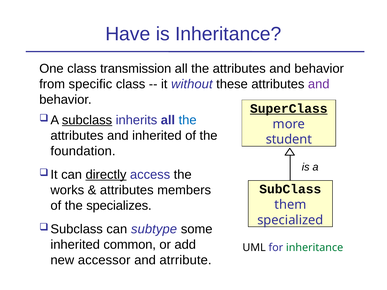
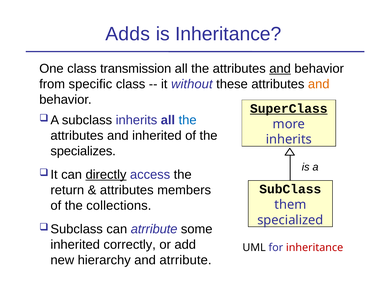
Have: Have -> Adds
and at (280, 69) underline: none -> present
and at (319, 84) colour: purple -> orange
subclass at (87, 120) underline: present -> none
student at (289, 140): student -> inherits
foundation: foundation -> specializes
works: works -> return
specializes: specializes -> collections
can subtype: subtype -> atrribute
common: common -> correctly
inheritance at (315, 248) colour: green -> red
accessor: accessor -> hierarchy
